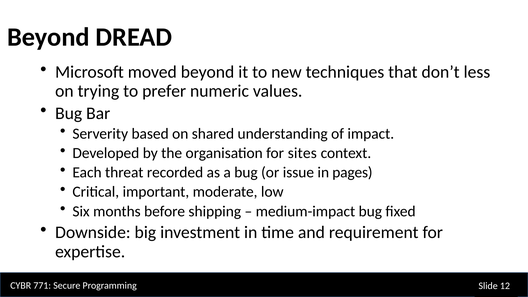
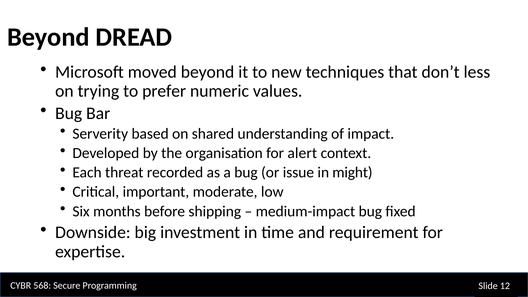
sites: sites -> alert
pages: pages -> might
771: 771 -> 568
